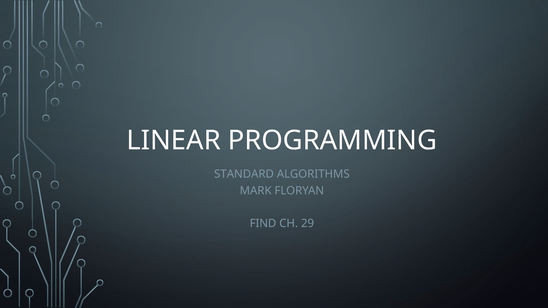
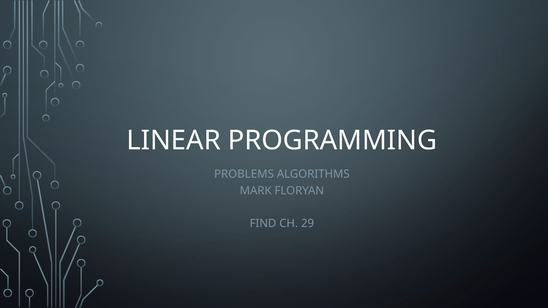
STANDARD: STANDARD -> PROBLEMS
